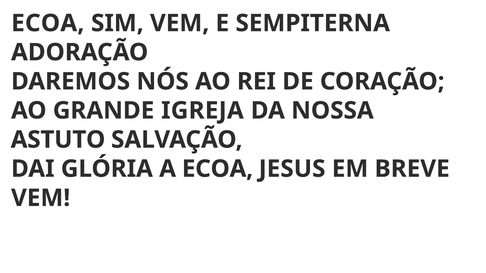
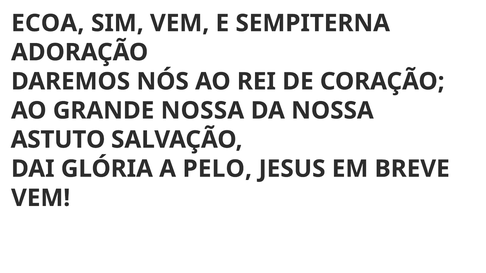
GRANDE IGREJA: IGREJA -> NOSSA
A ECOA: ECOA -> PELO
